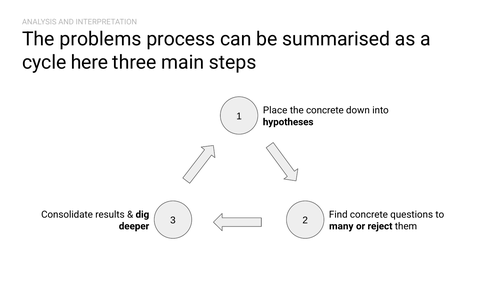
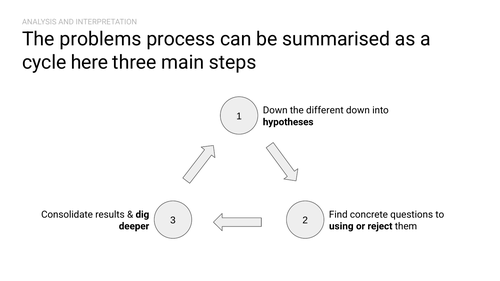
Place at (275, 110): Place -> Down
the concrete: concrete -> different
many: many -> using
